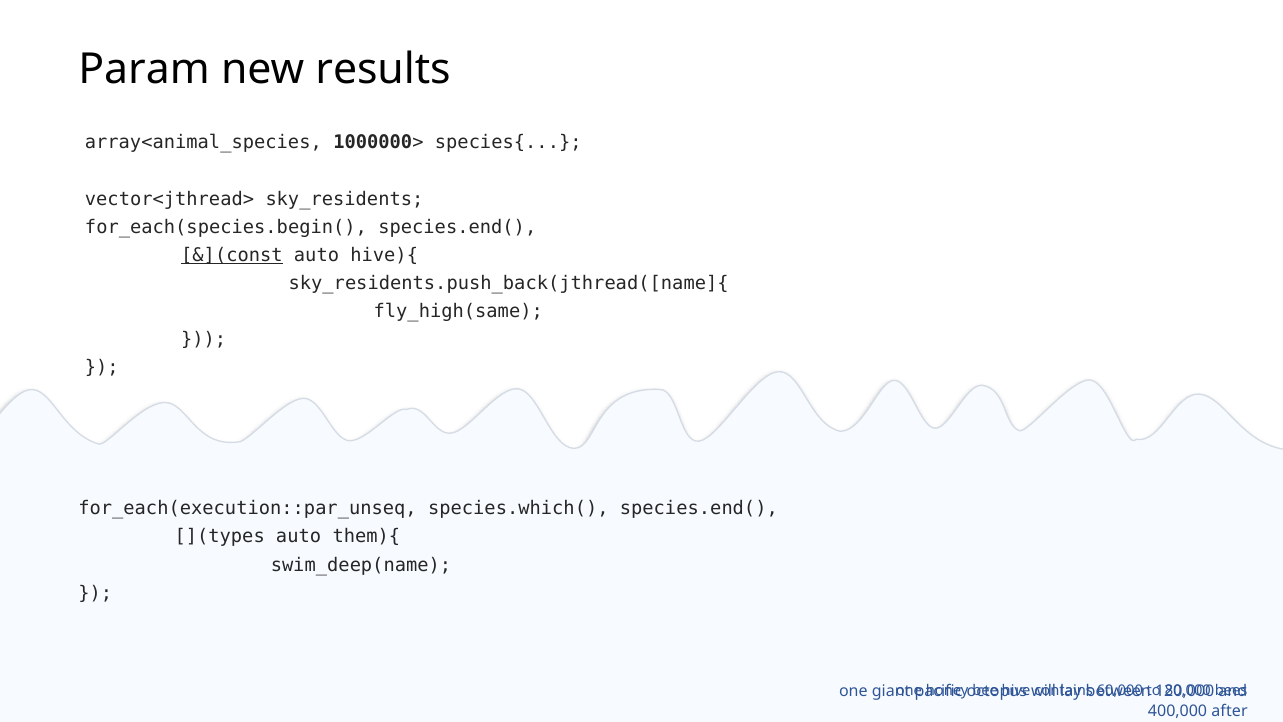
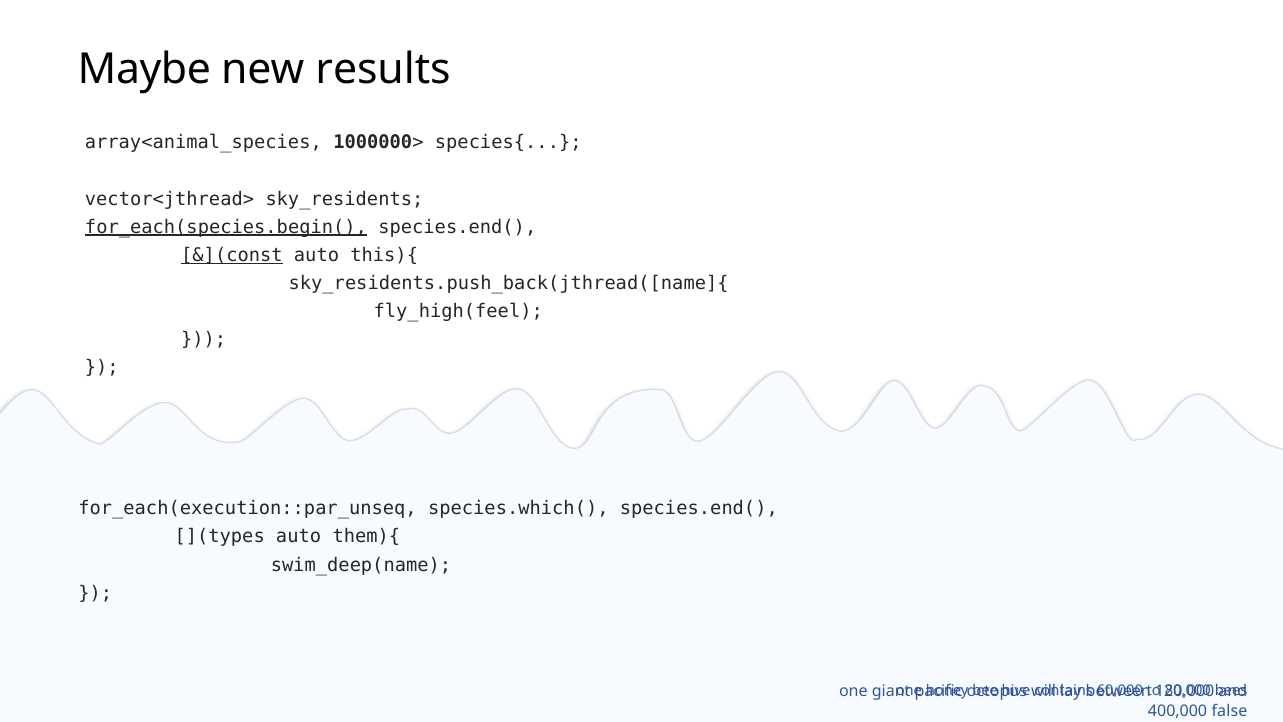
Param: Param -> Maybe
for_each(species.begin( underline: none -> present
hive){: hive){ -> this){
fly_high(same: fly_high(same -> fly_high(feel
after: after -> false
